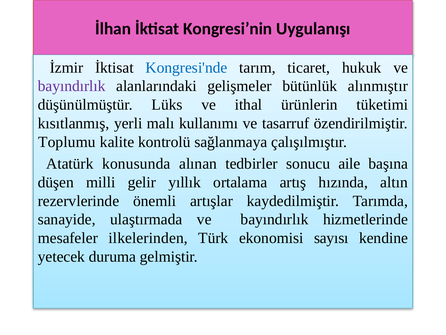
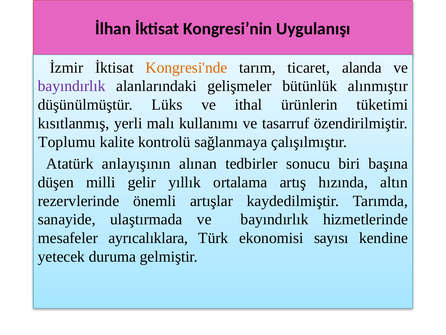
Kongresi'nde colour: blue -> orange
hukuk: hukuk -> alanda
konusunda: konusunda -> anlayışının
aile: aile -> biri
ilkelerinden: ilkelerinden -> ayrıcalıklara
